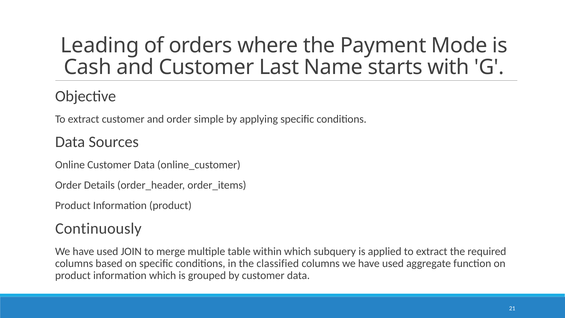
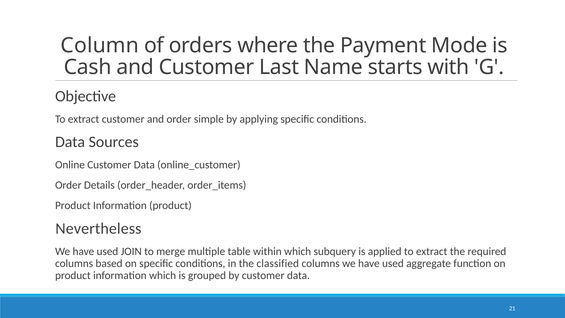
Leading: Leading -> Column
Continuously: Continuously -> Nevertheless
